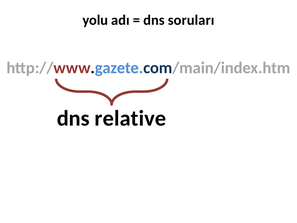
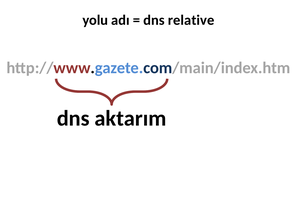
soruları: soruları -> relative
relative: relative -> aktarım
